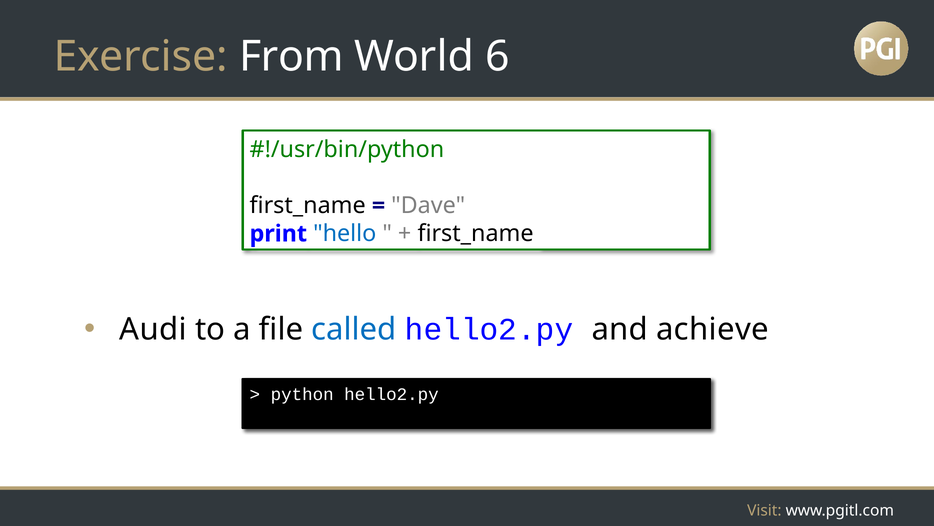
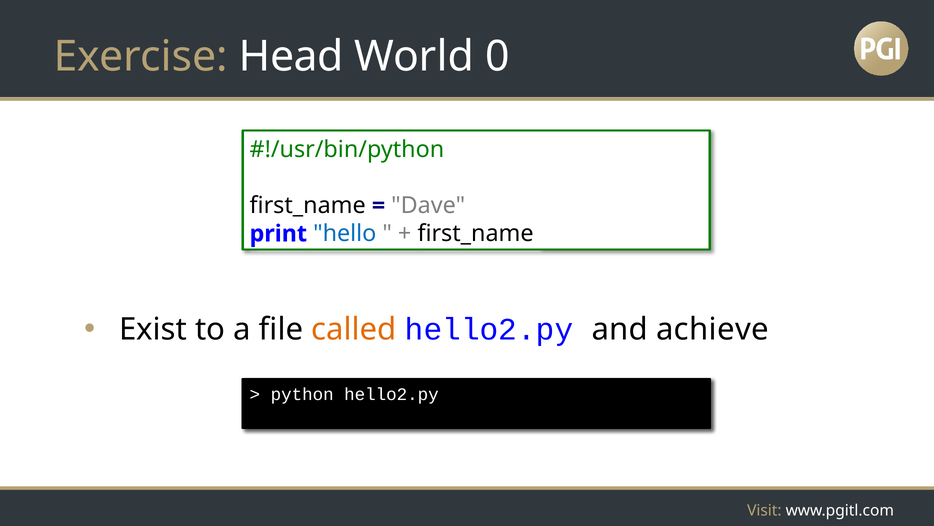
From: From -> Head
6: 6 -> 0
Audi: Audi -> Exist
called colour: blue -> orange
